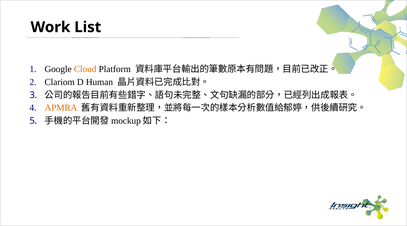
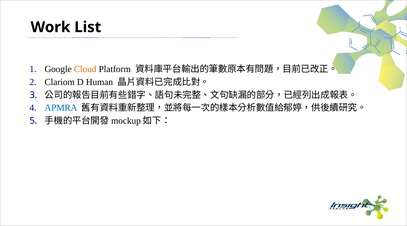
APMRA colour: orange -> blue
